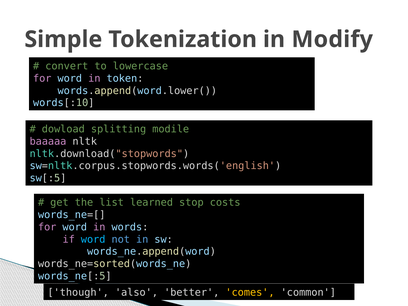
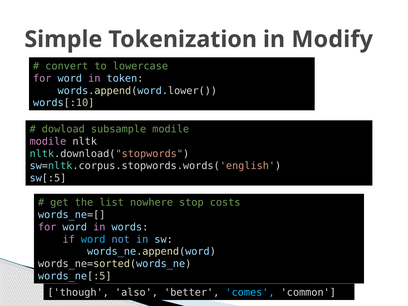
splitting: splitting -> subsample
baaaaa at (48, 141): baaaaa -> modile
learned: learned -> nowhere
comes colour: yellow -> light blue
